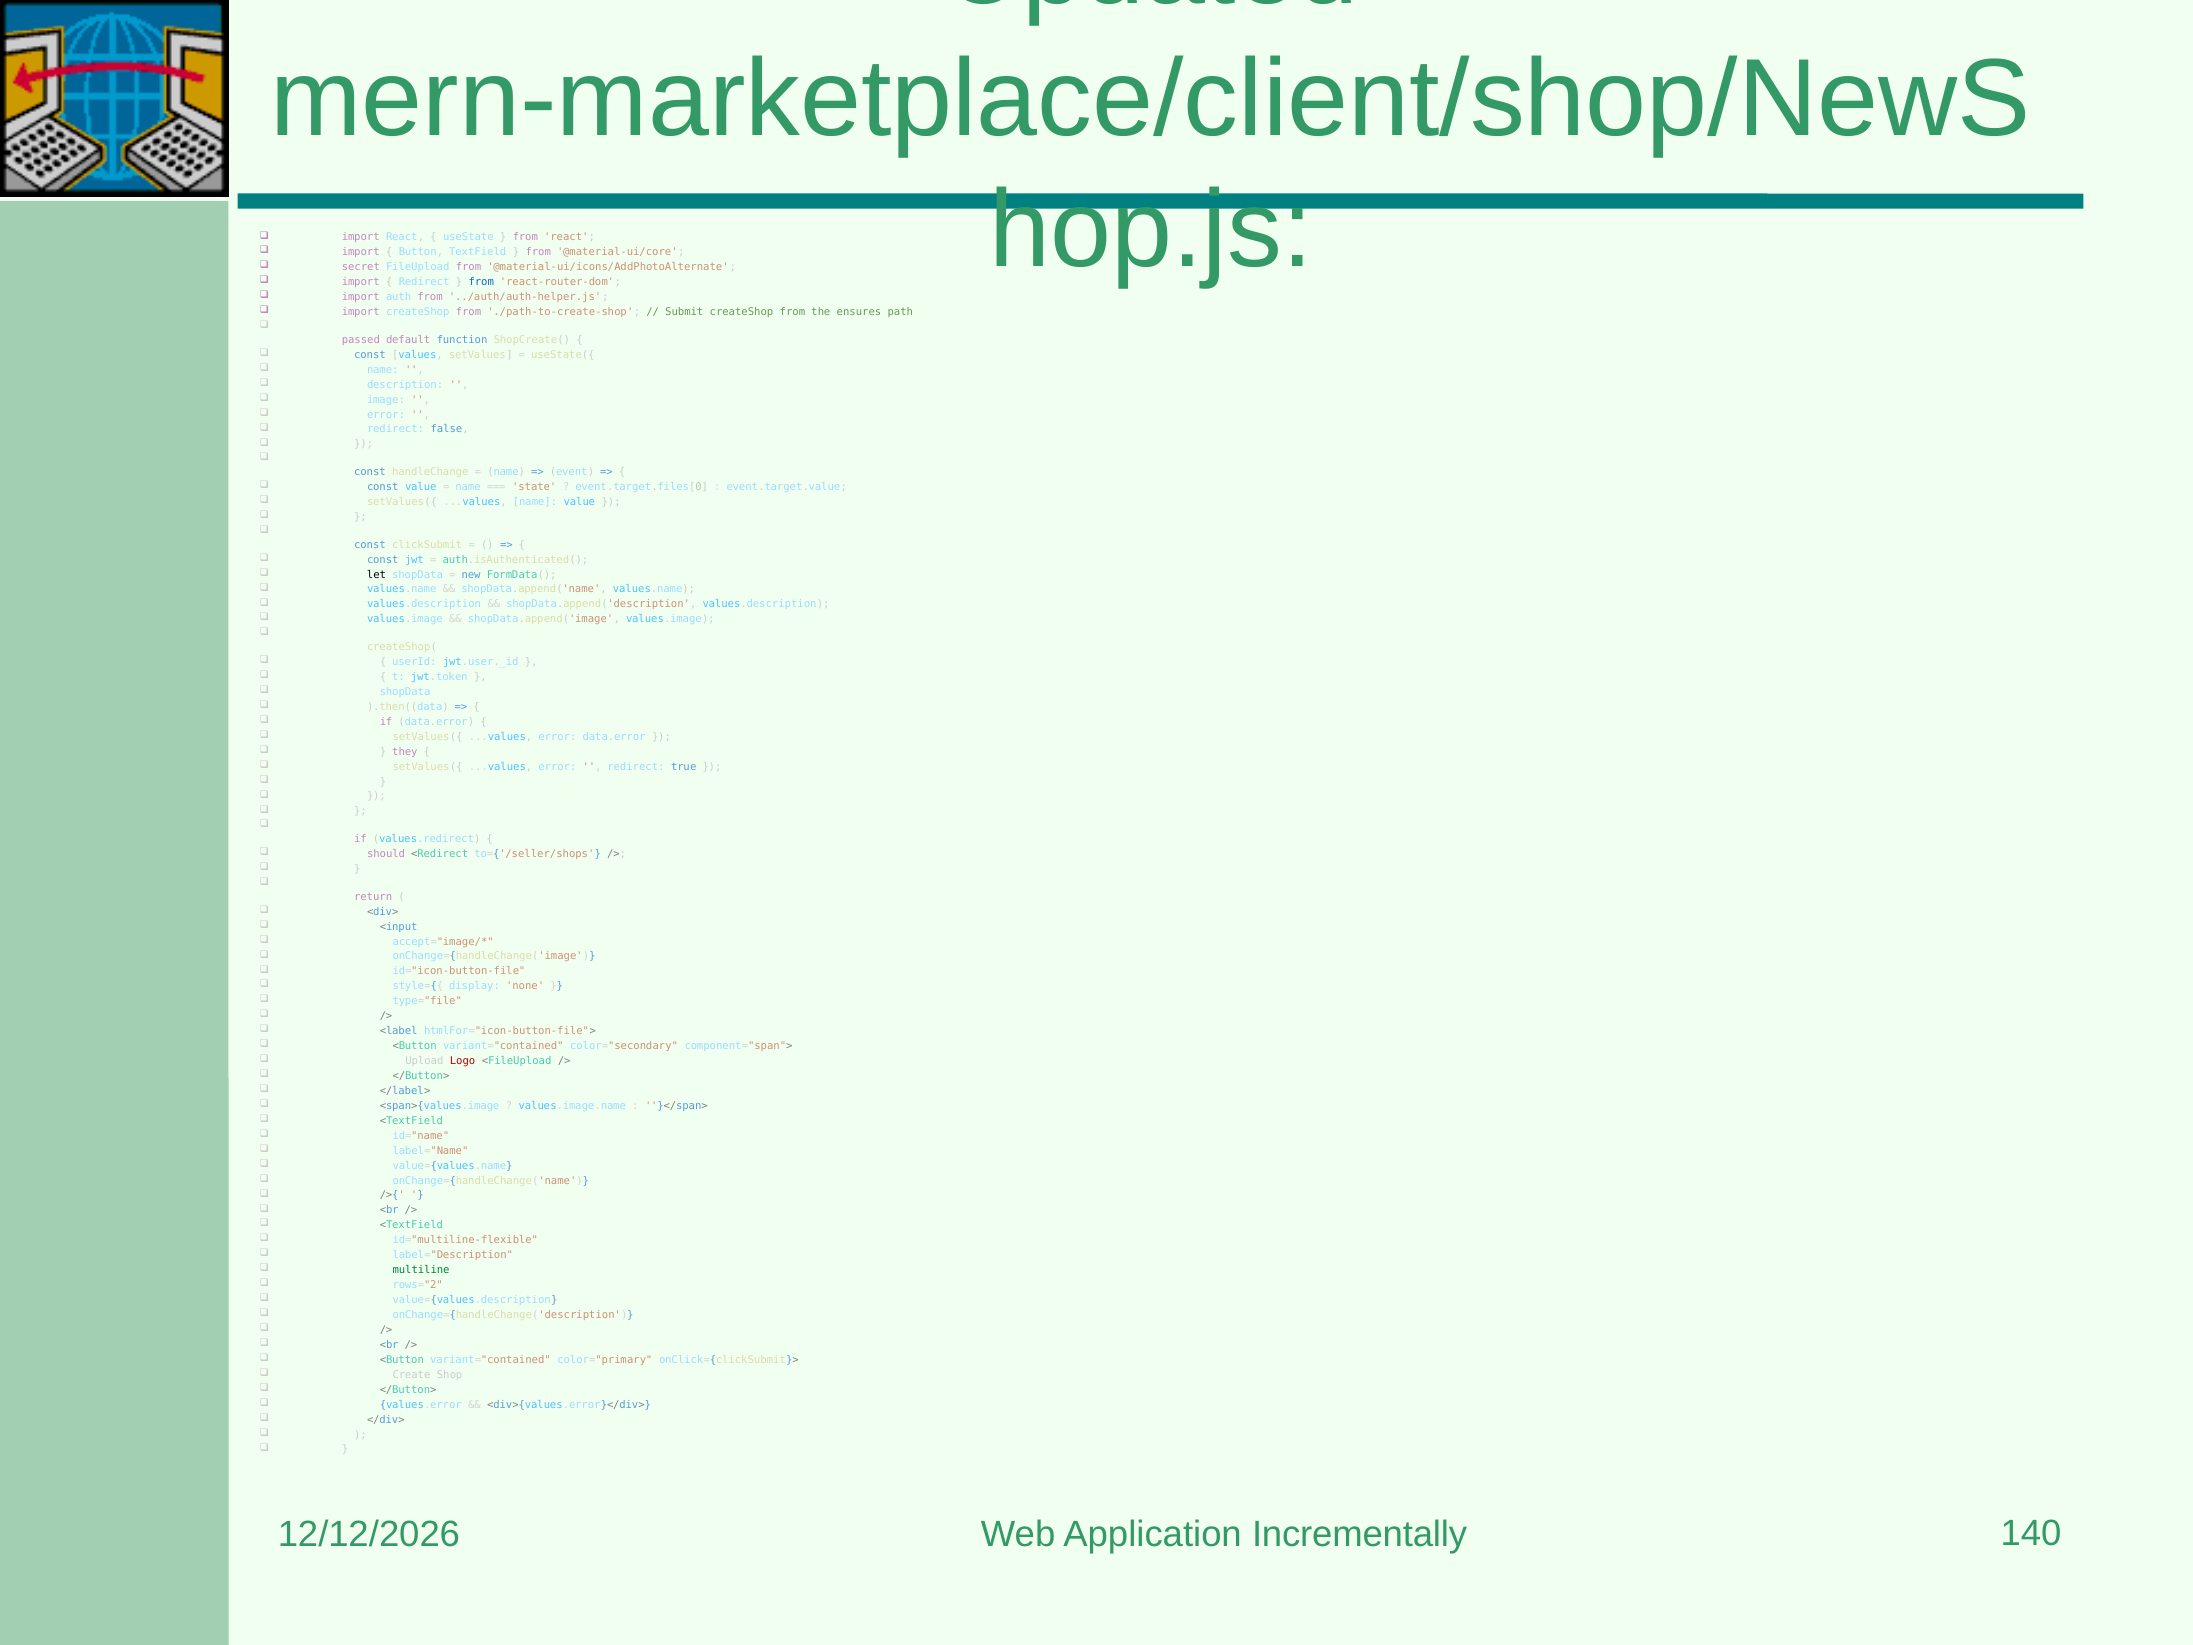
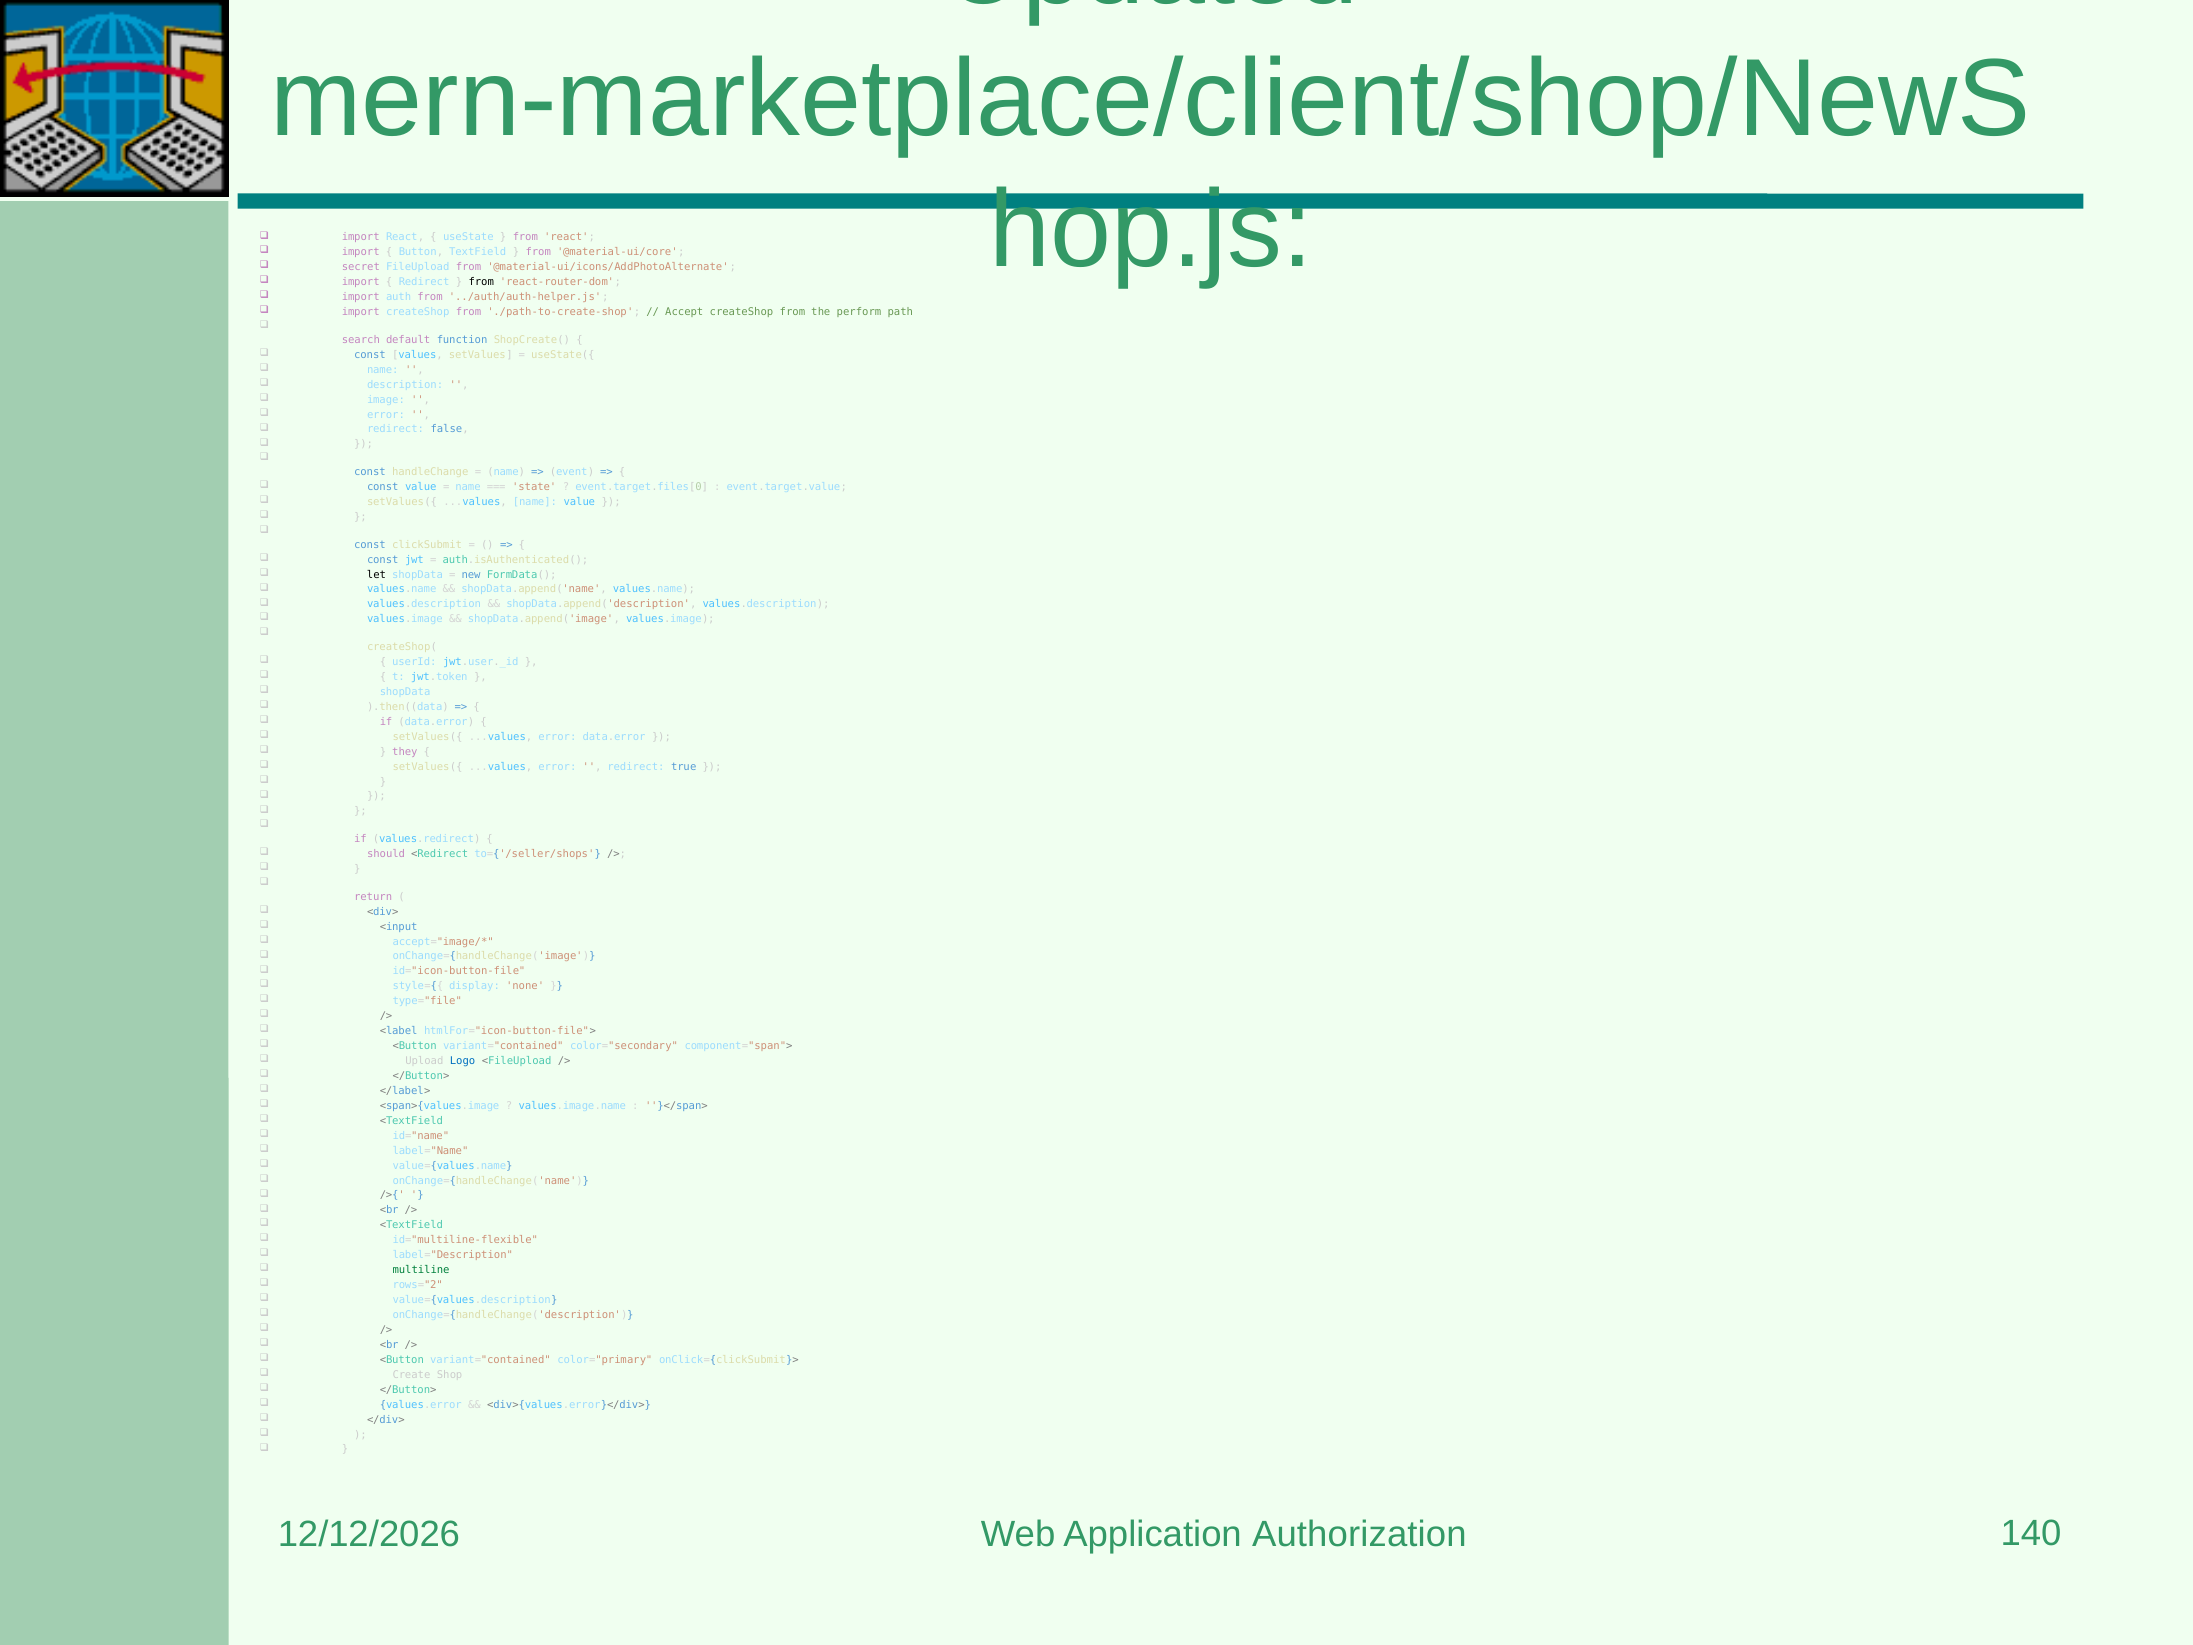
from at (481, 282) colour: blue -> black
Submit: Submit -> Accept
ensures: ensures -> perform
passed: passed -> search
Logo colour: red -> blue
Incrementally: Incrementally -> Authorization
